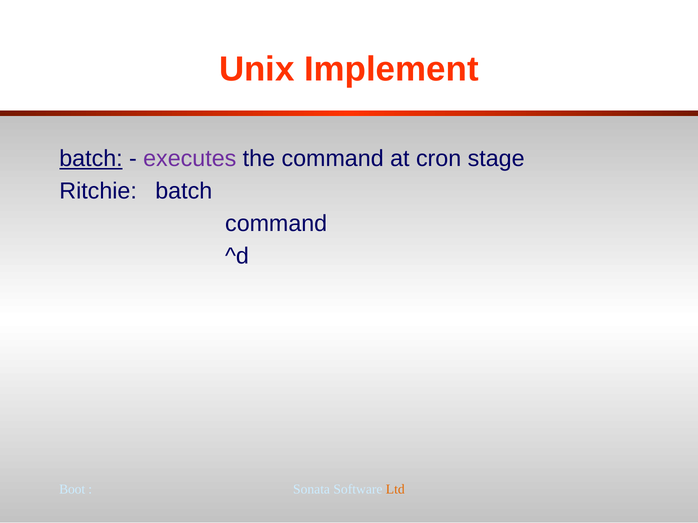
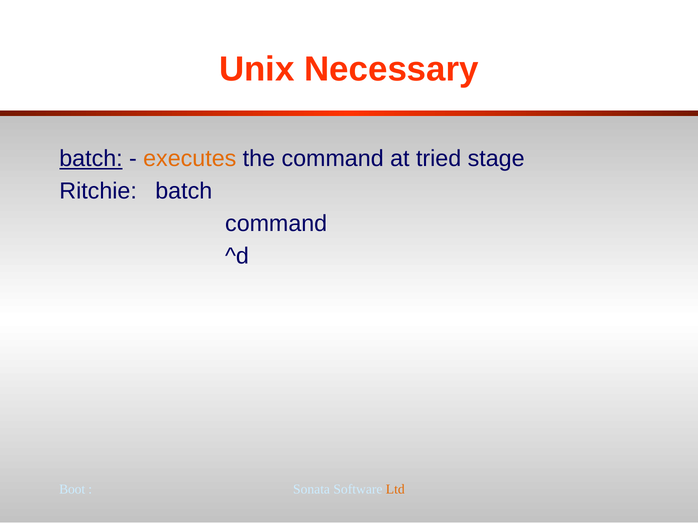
Implement: Implement -> Necessary
executes colour: purple -> orange
cron: cron -> tried
